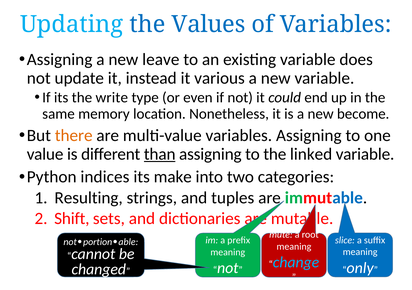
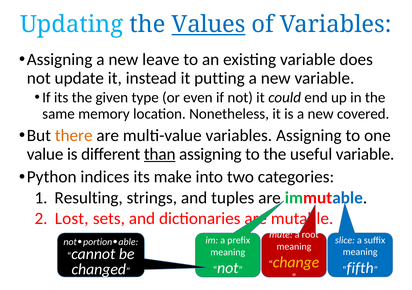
Values underline: none -> present
various: various -> putting
write: write -> given
become: become -> covered
linked: linked -> useful
Shift: Shift -> Lost
change colour: light blue -> yellow
only: only -> fifth
